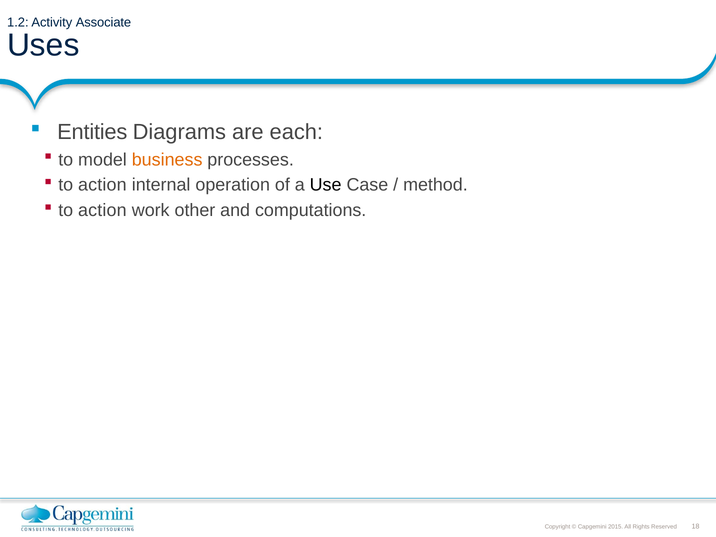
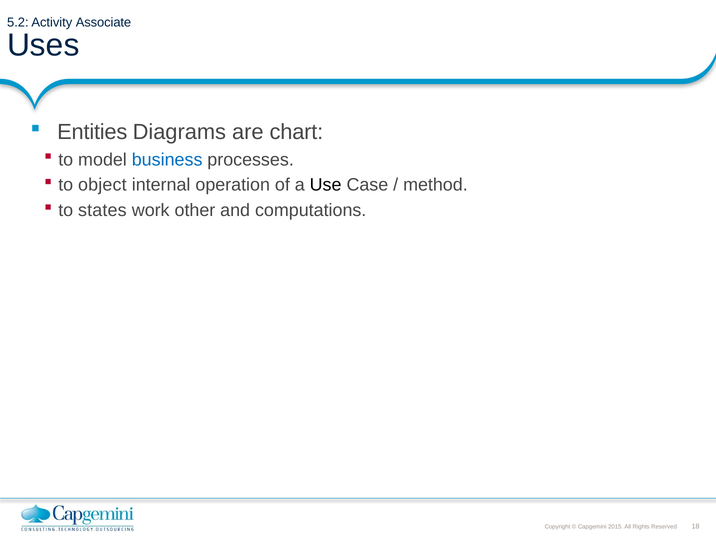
1.2: 1.2 -> 5.2
each: each -> chart
business colour: orange -> blue
action at (102, 185): action -> object
action at (102, 210): action -> states
